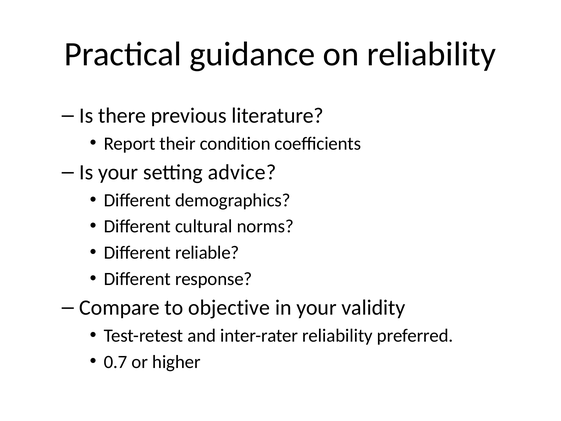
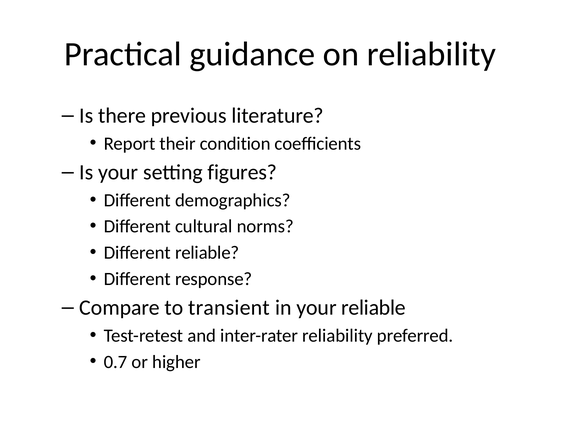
advice: advice -> figures
objective: objective -> transient
your validity: validity -> reliable
